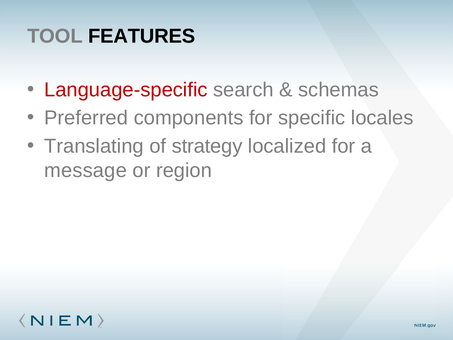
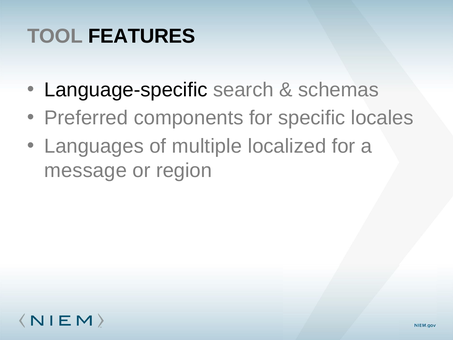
Language-specific colour: red -> black
Translating: Translating -> Languages
strategy: strategy -> multiple
